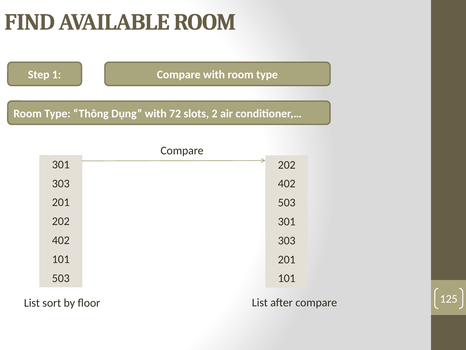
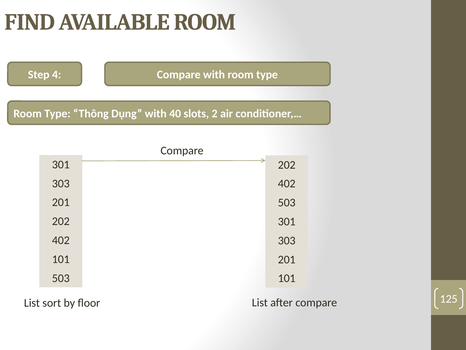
1: 1 -> 4
72: 72 -> 40
